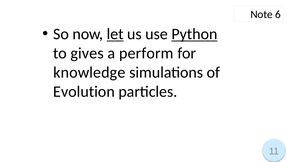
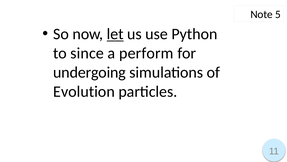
6: 6 -> 5
Python underline: present -> none
gives: gives -> since
knowledge: knowledge -> undergoing
